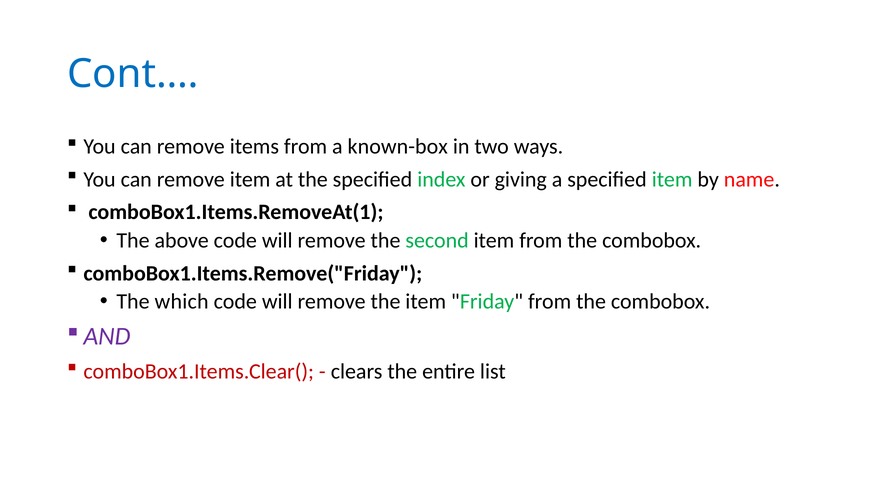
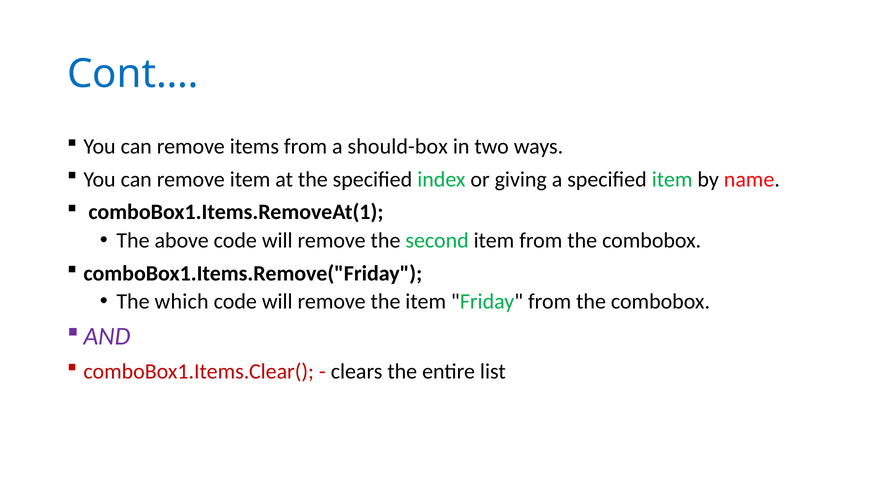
known-box: known-box -> should-box
